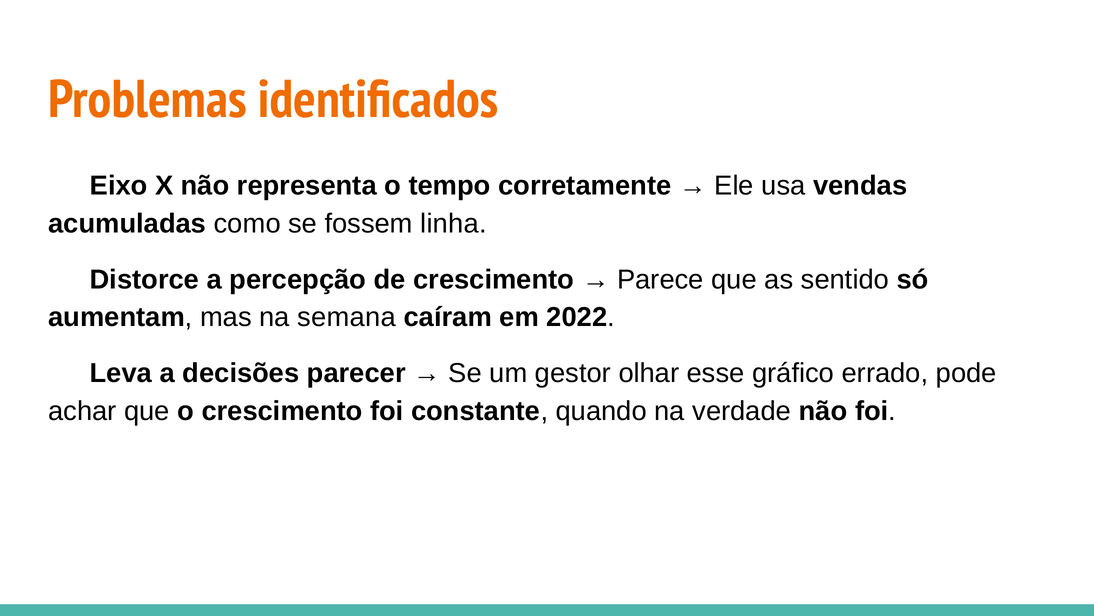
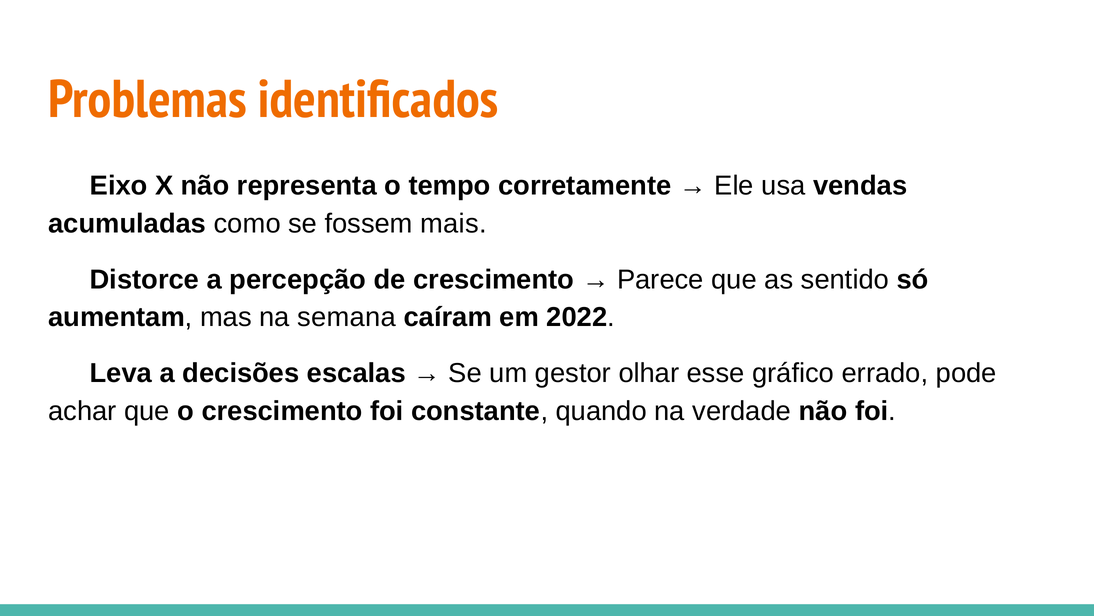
linha: linha -> mais
parecer: parecer -> escalas
